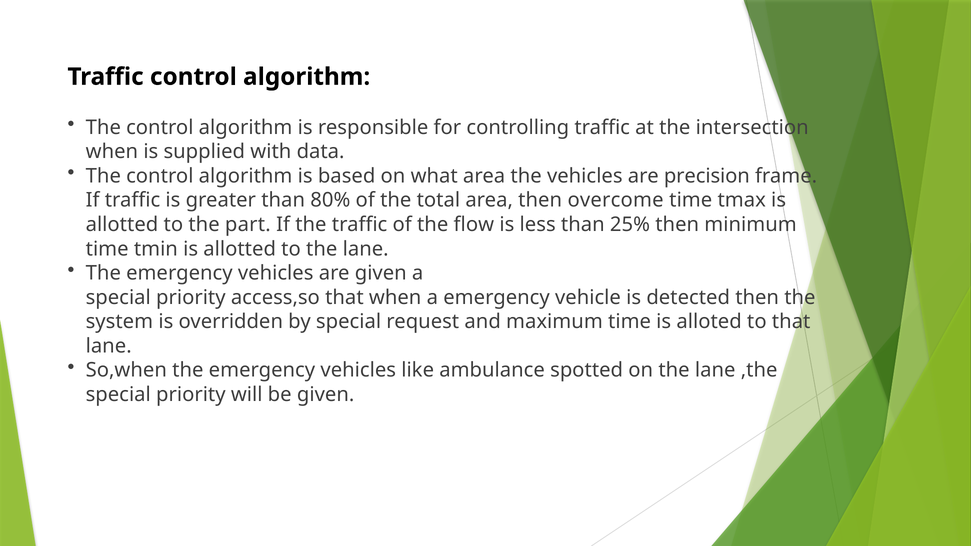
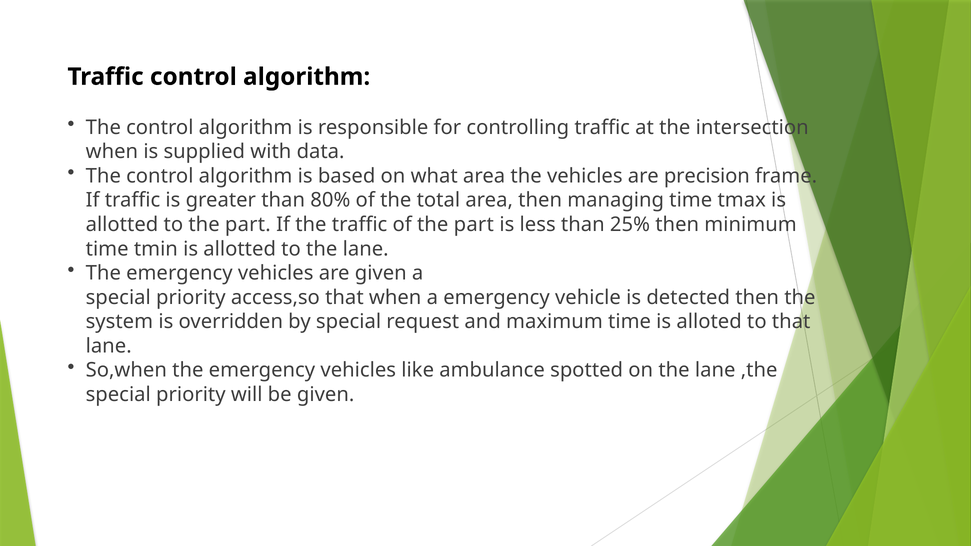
overcome: overcome -> managing
of the flow: flow -> part
